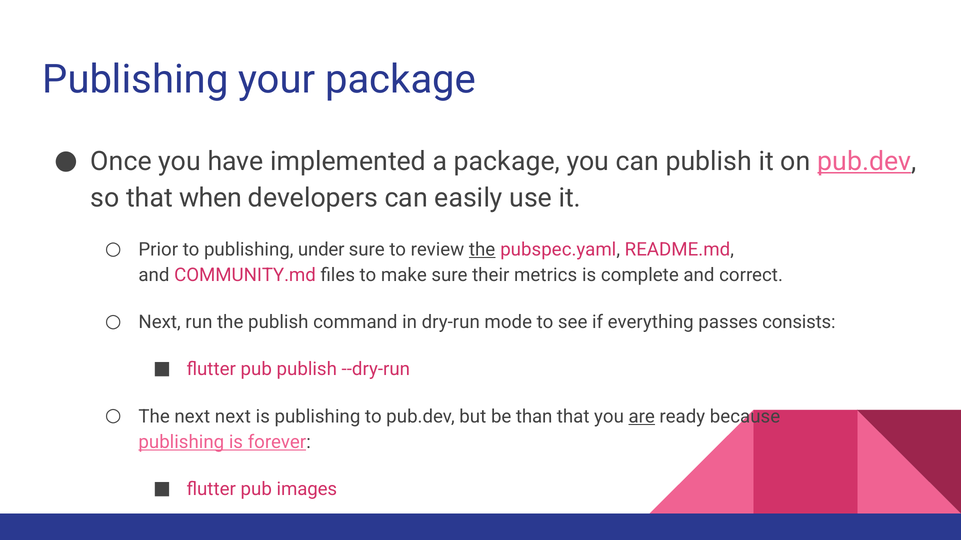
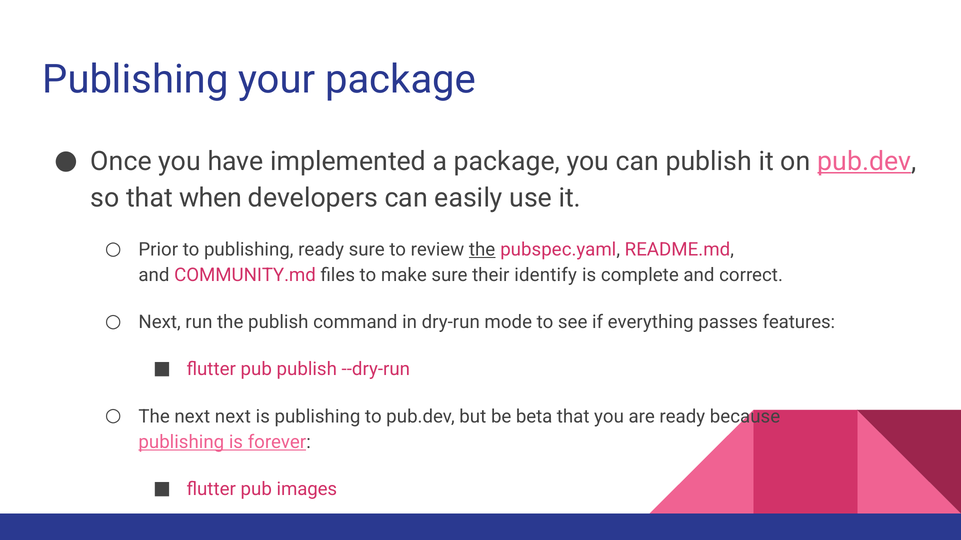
publishing under: under -> ready
metrics: metrics -> identify
consists: consists -> features
than: than -> beta
are underline: present -> none
